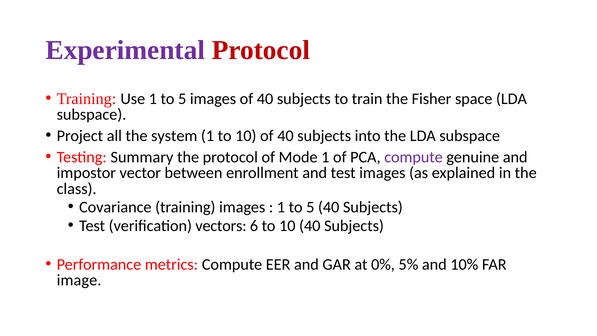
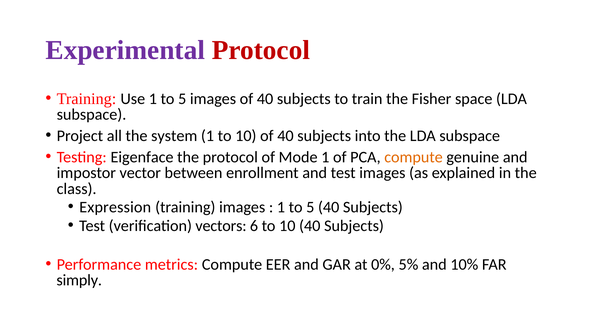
Summary: Summary -> Eigenface
compute at (414, 157) colour: purple -> orange
Covariance: Covariance -> Expression
image: image -> simply
